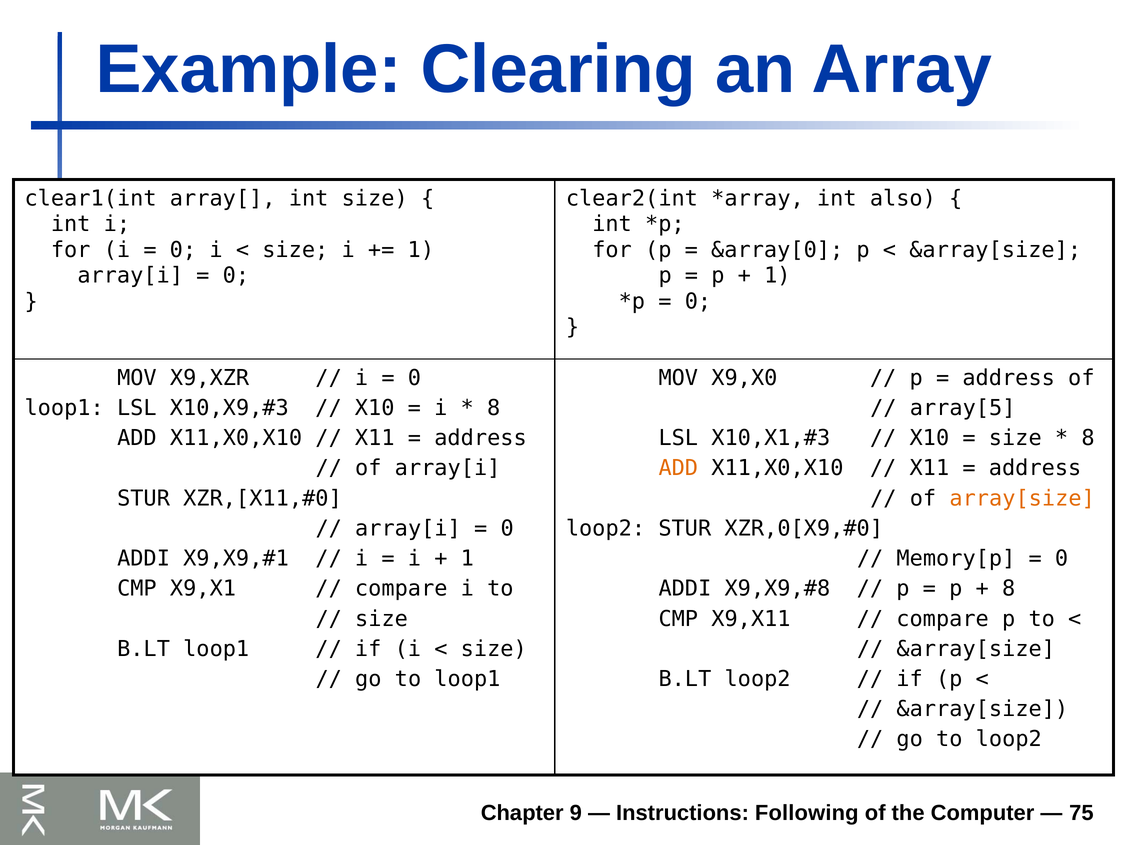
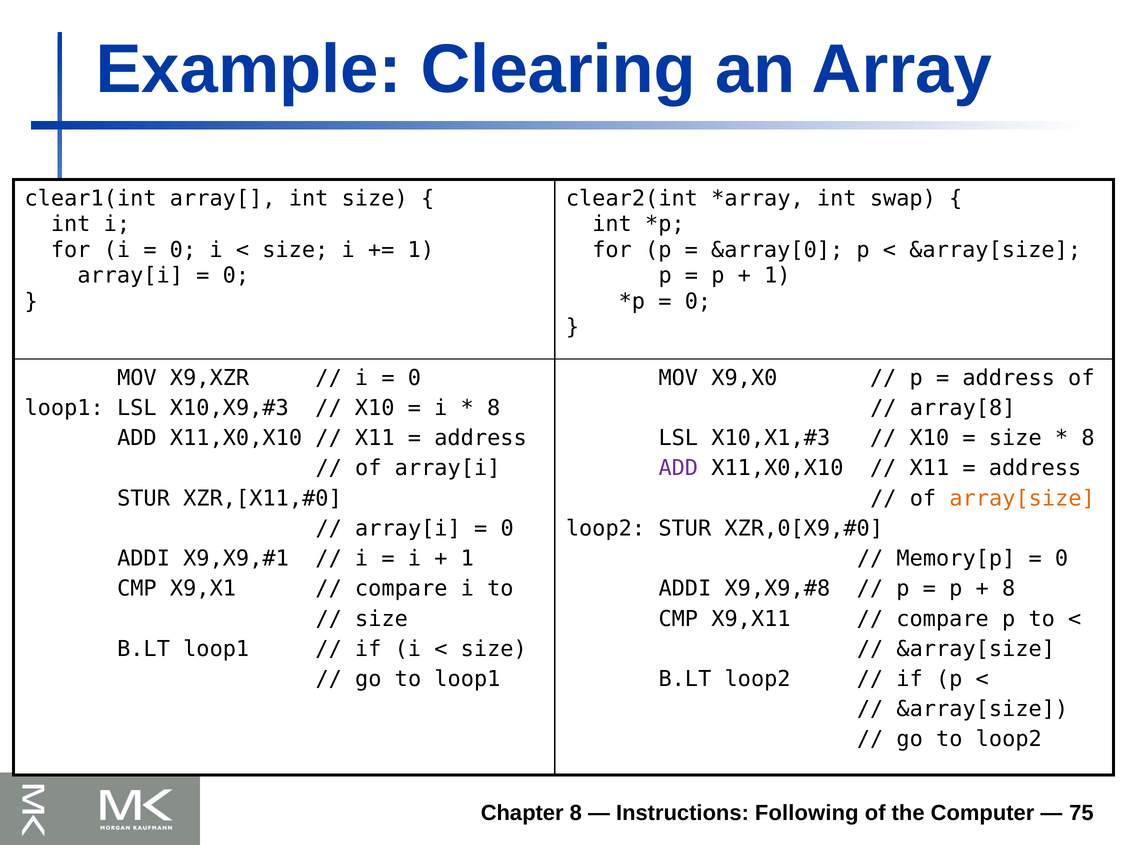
also: also -> swap
array[5: array[5 -> array[8
ADD at (678, 468) colour: orange -> purple
Chapter 9: 9 -> 8
